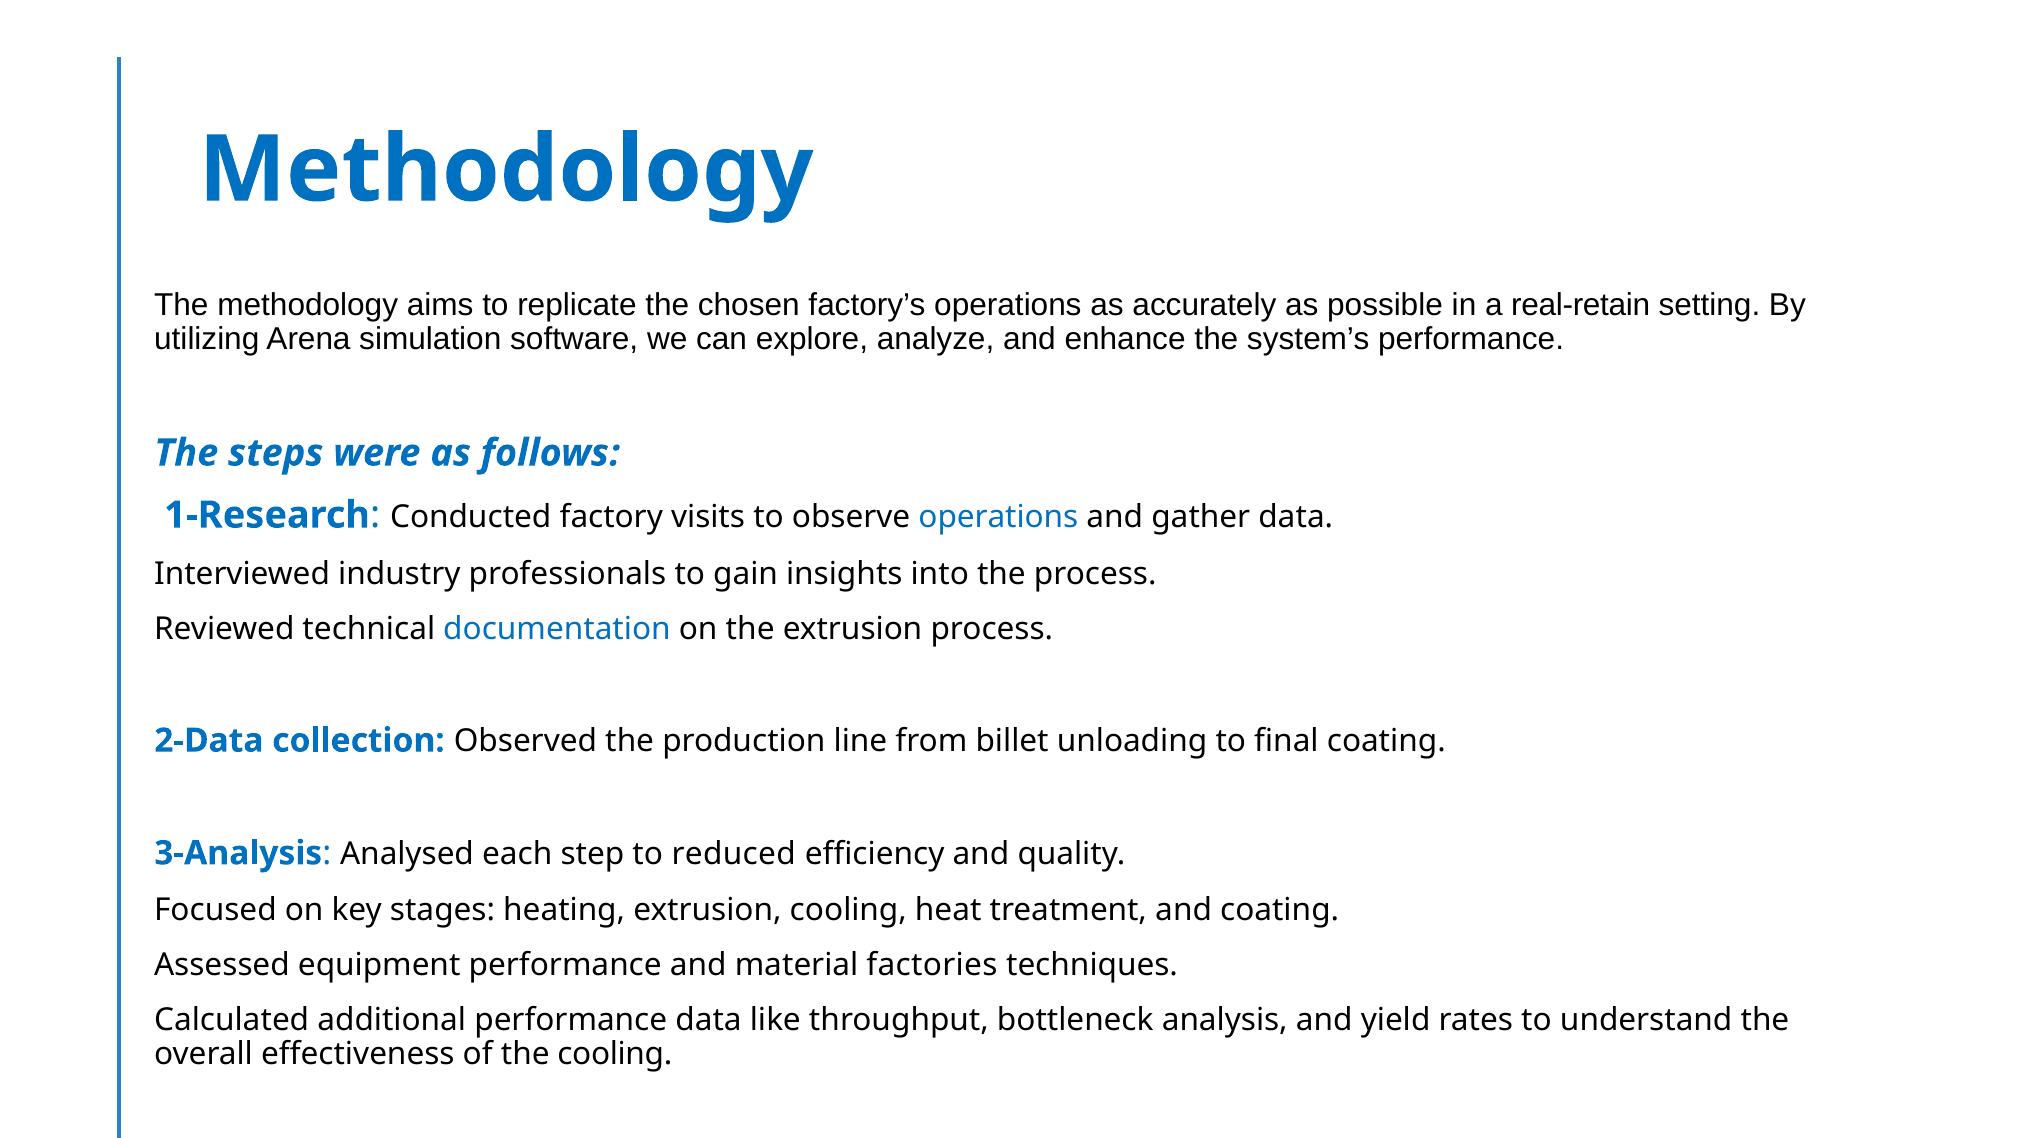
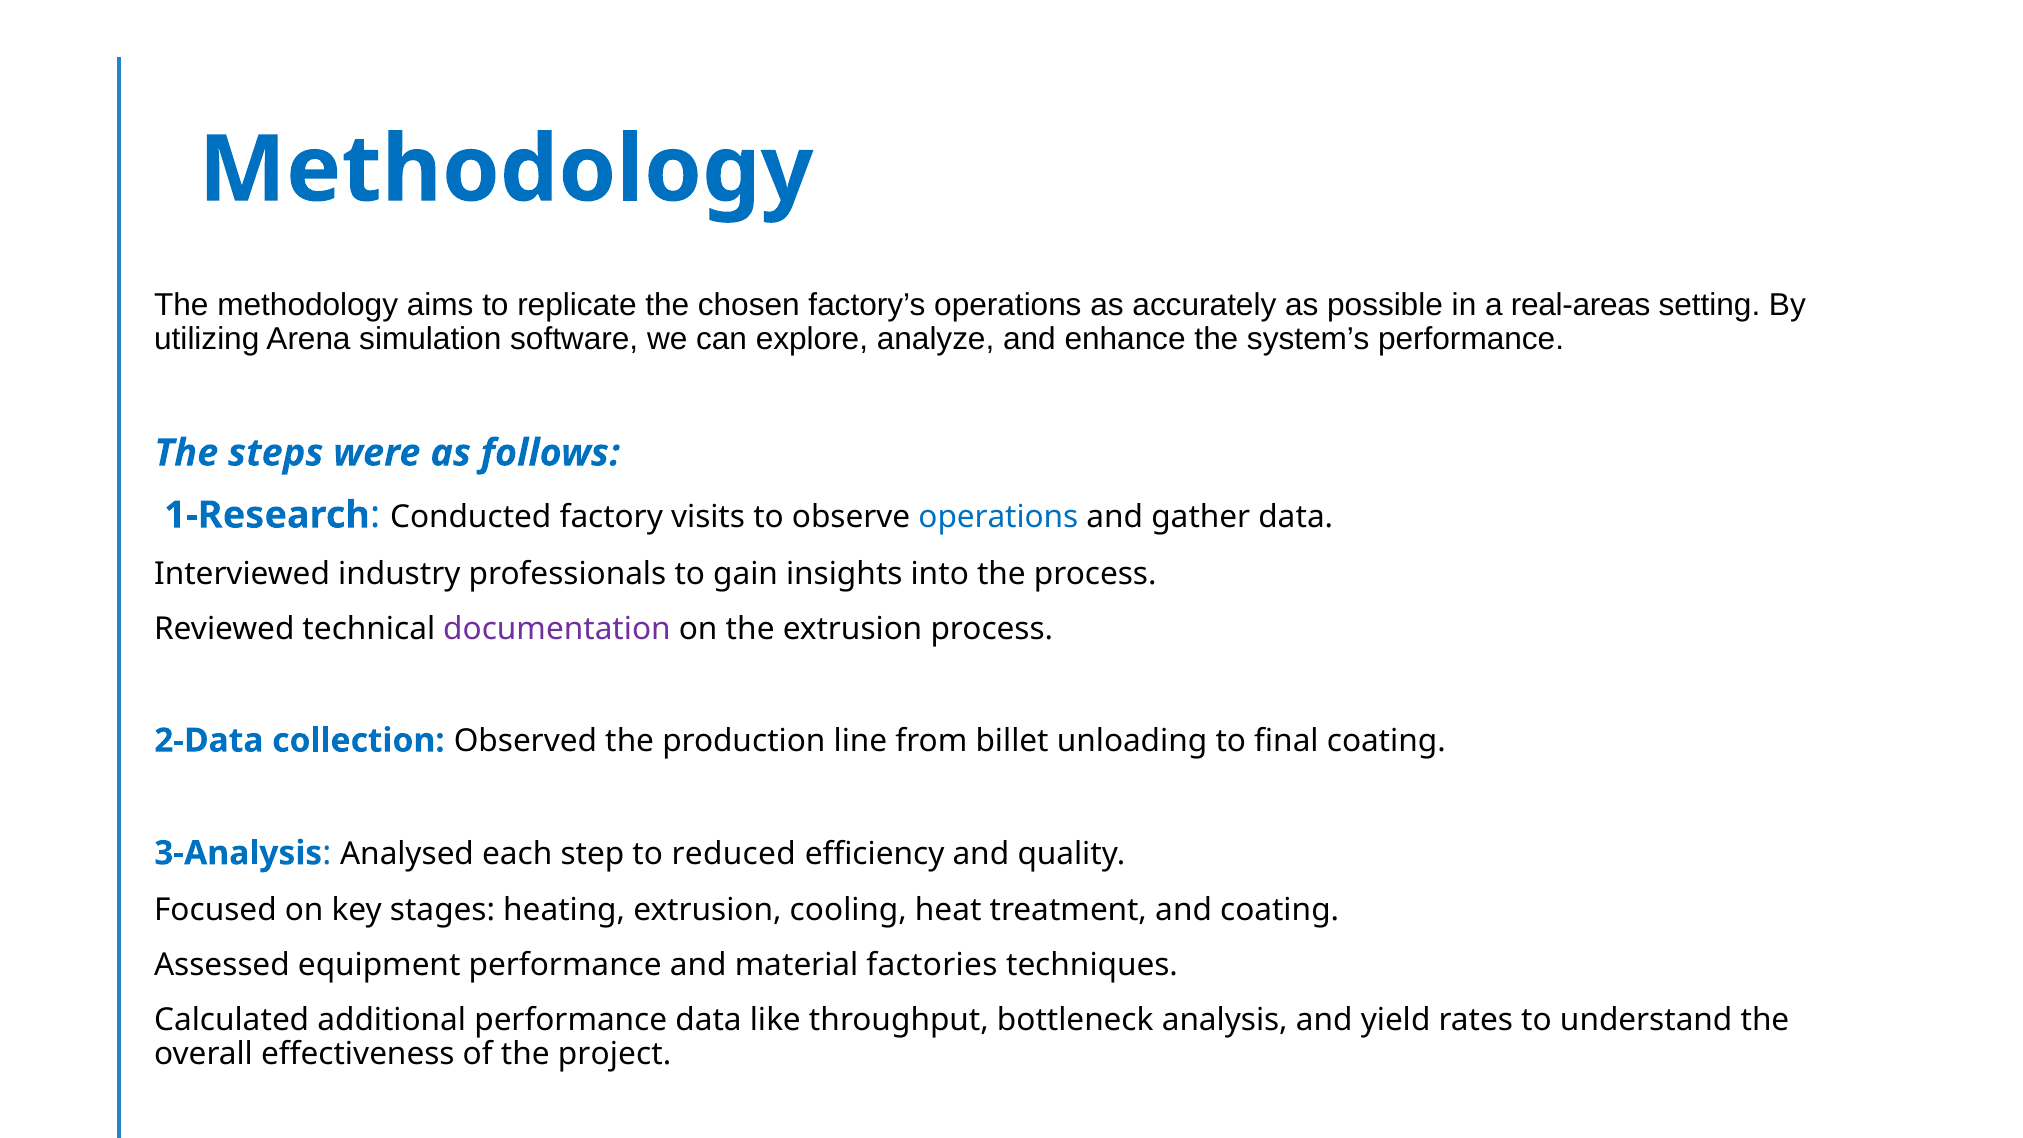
real-retain: real-retain -> real-areas
documentation colour: blue -> purple
the cooling: cooling -> project
